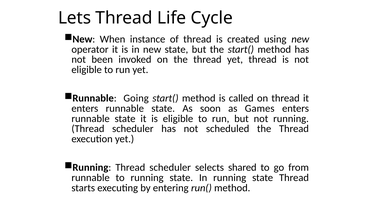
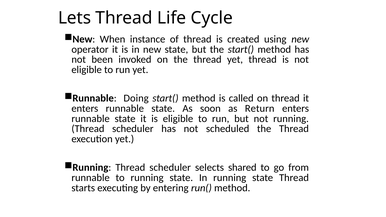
Going: Going -> Doing
Games: Games -> Return
